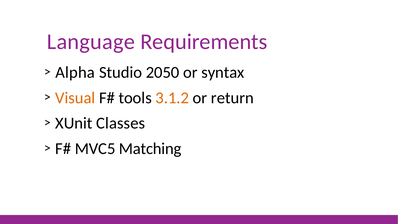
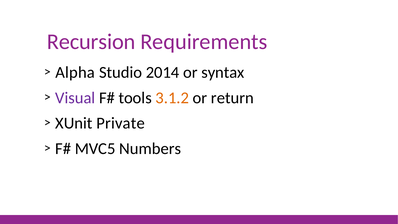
Language: Language -> Recursion
2050: 2050 -> 2014
Visual colour: orange -> purple
Classes: Classes -> Private
Matching: Matching -> Numbers
